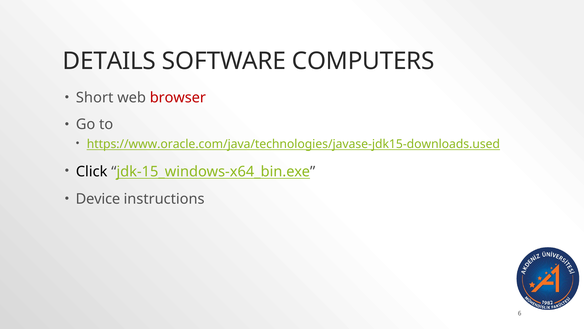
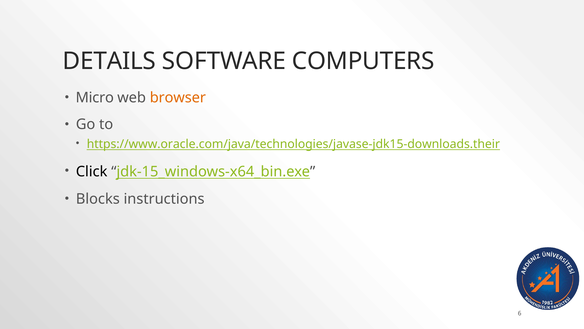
Short: Short -> Micro
browser colour: red -> orange
https://www.oracle.com/java/technologies/javase-jdk15-downloads.used: https://www.oracle.com/java/technologies/javase-jdk15-downloads.used -> https://www.oracle.com/java/technologies/javase-jdk15-downloads.their
Device: Device -> Blocks
